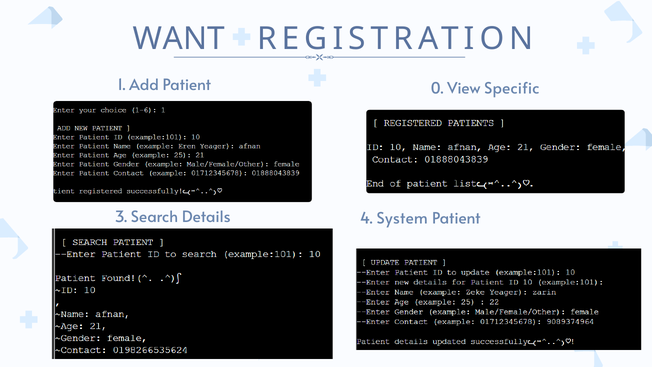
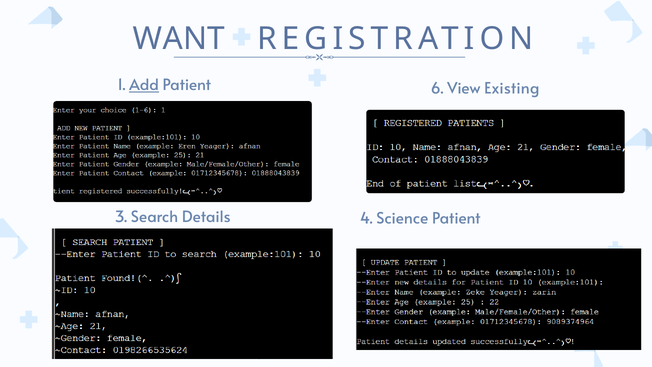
Add underline: none -> present
0: 0 -> 6
Specific: Specific -> Existing
System: System -> Science
